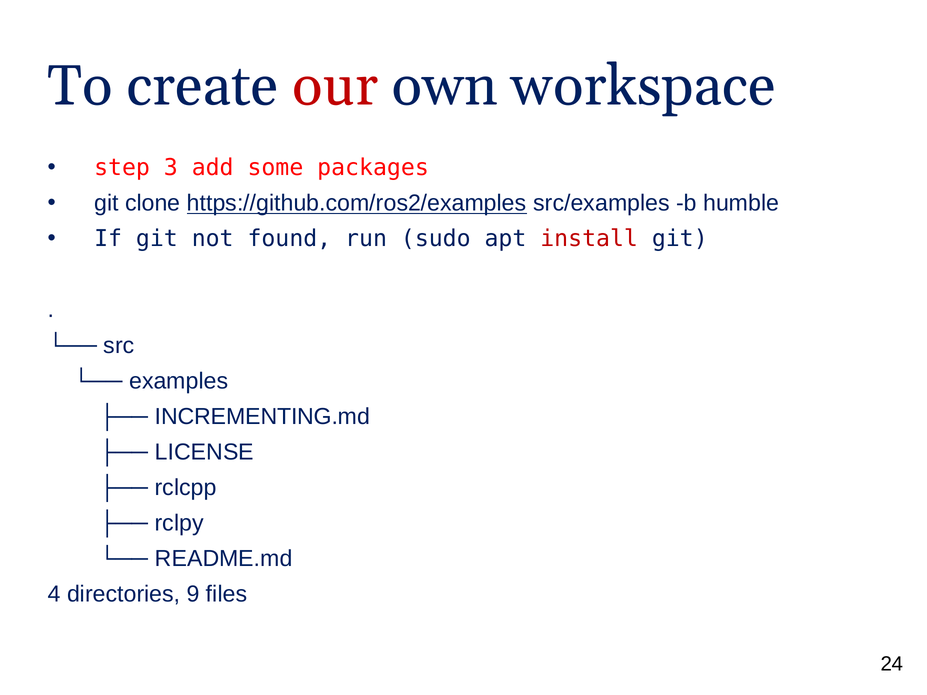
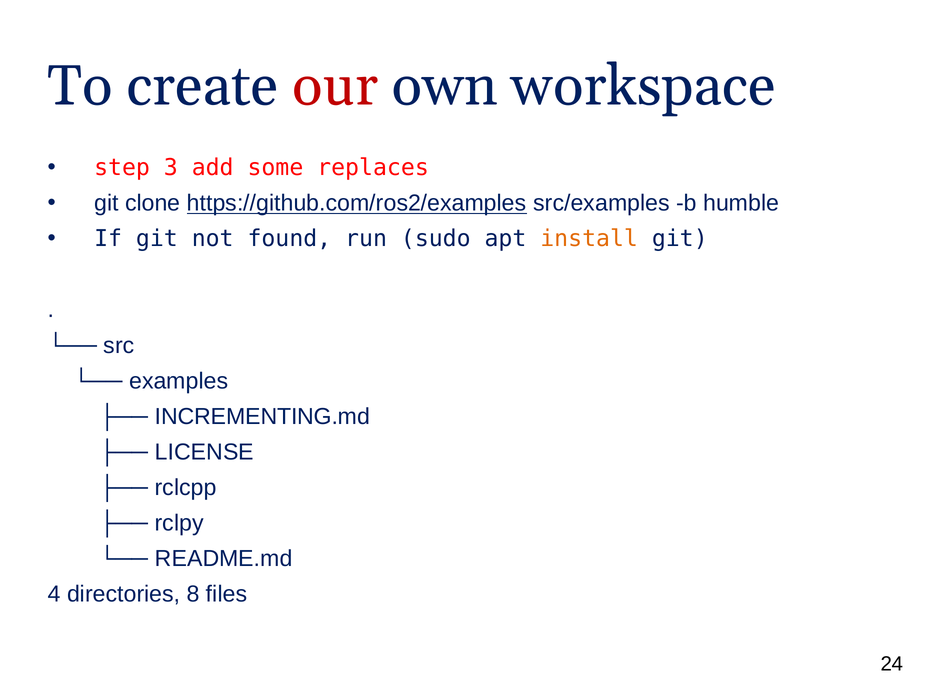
packages: packages -> replaces
install colour: red -> orange
9: 9 -> 8
